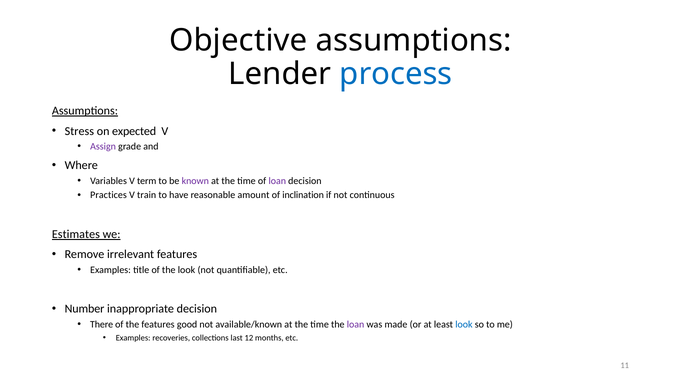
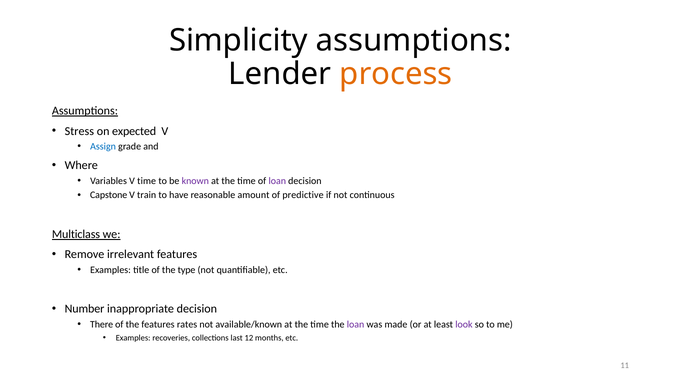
Objective: Objective -> Simplicity
process colour: blue -> orange
Assign colour: purple -> blue
V term: term -> time
Practices: Practices -> Capstone
inclination: inclination -> predictive
Estimates: Estimates -> Multiclass
the look: look -> type
good: good -> rates
look at (464, 324) colour: blue -> purple
